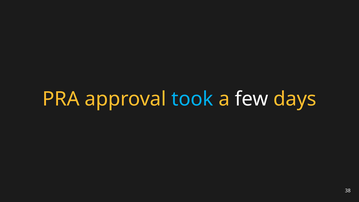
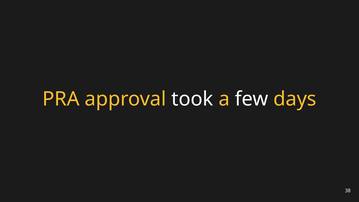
took colour: light blue -> white
